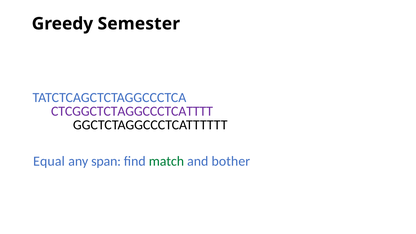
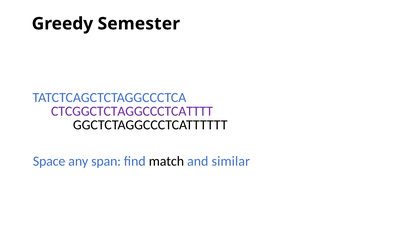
Equal: Equal -> Space
match colour: green -> black
bother: bother -> similar
